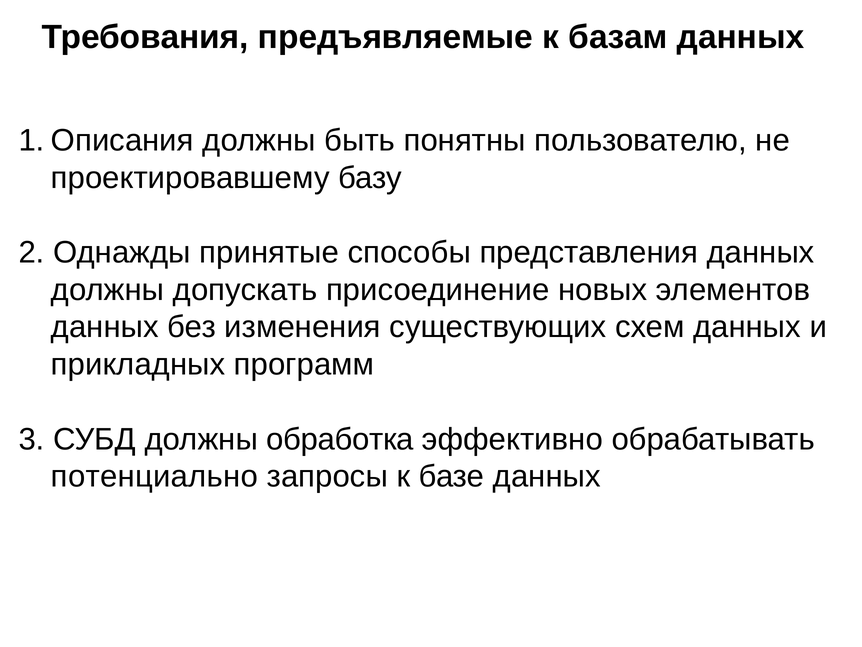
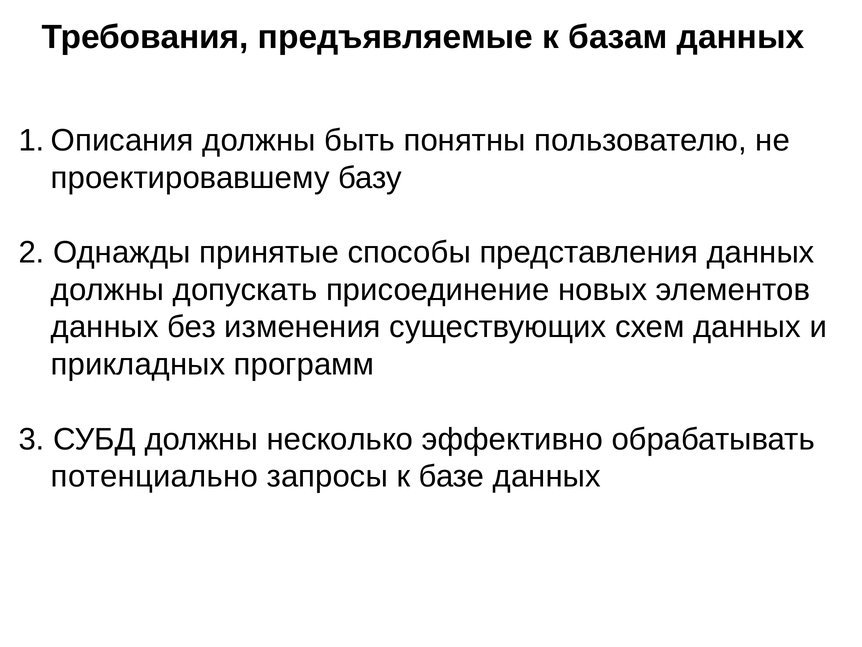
обработка: обработка -> несколько
